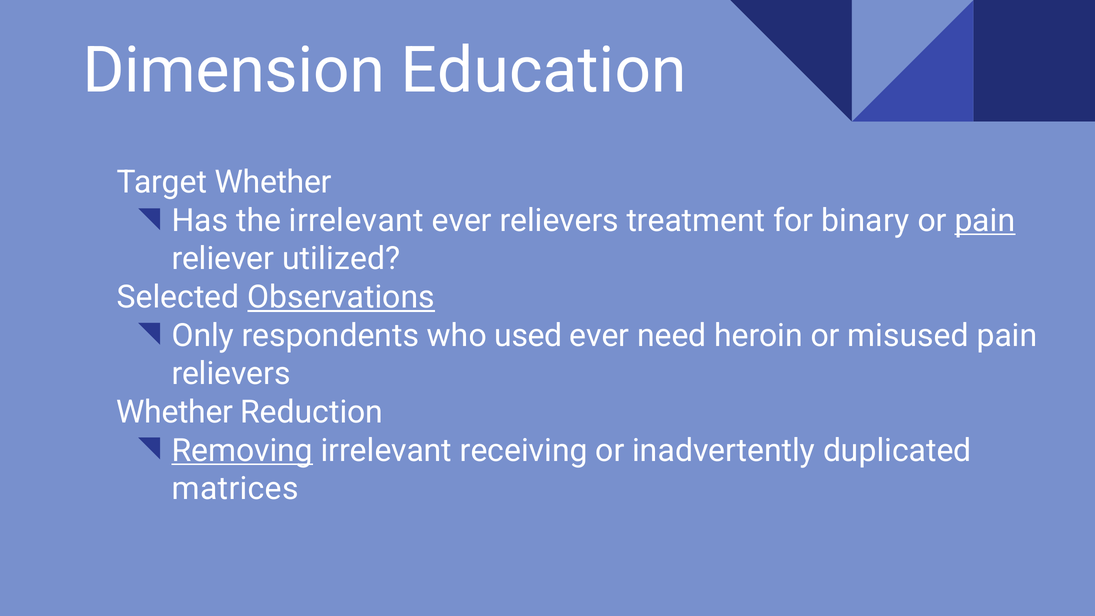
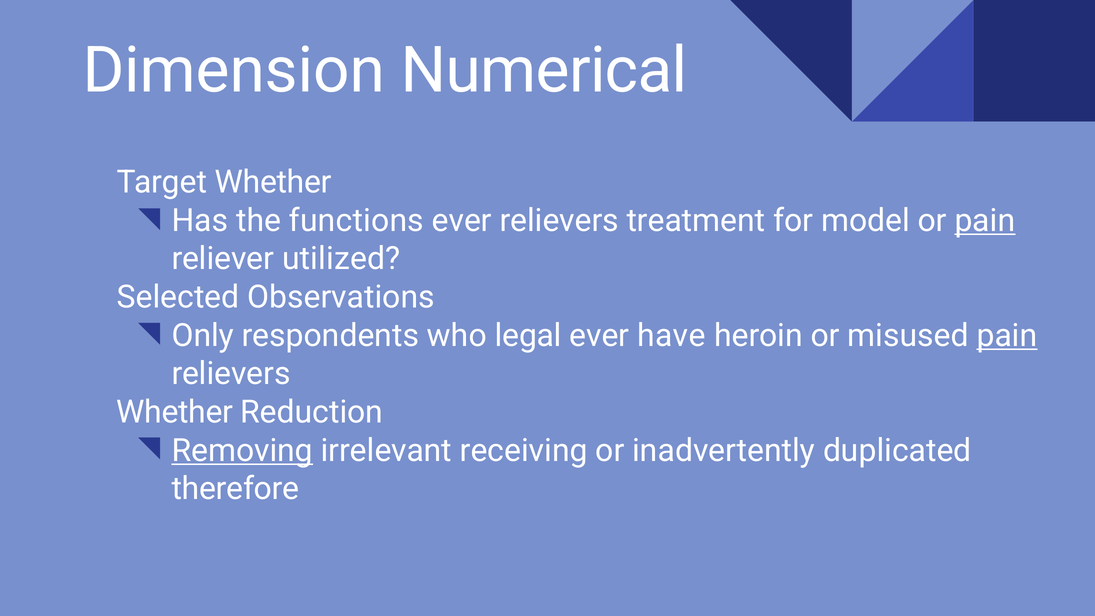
Education: Education -> Numerical
the irrelevant: irrelevant -> functions
binary: binary -> model
Observations underline: present -> none
used: used -> legal
need: need -> have
pain at (1007, 336) underline: none -> present
matrices: matrices -> therefore
